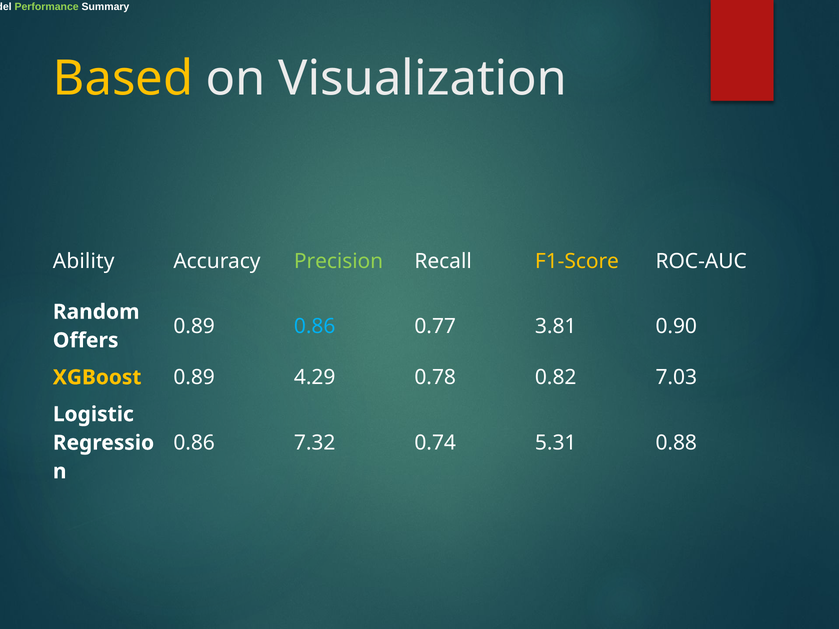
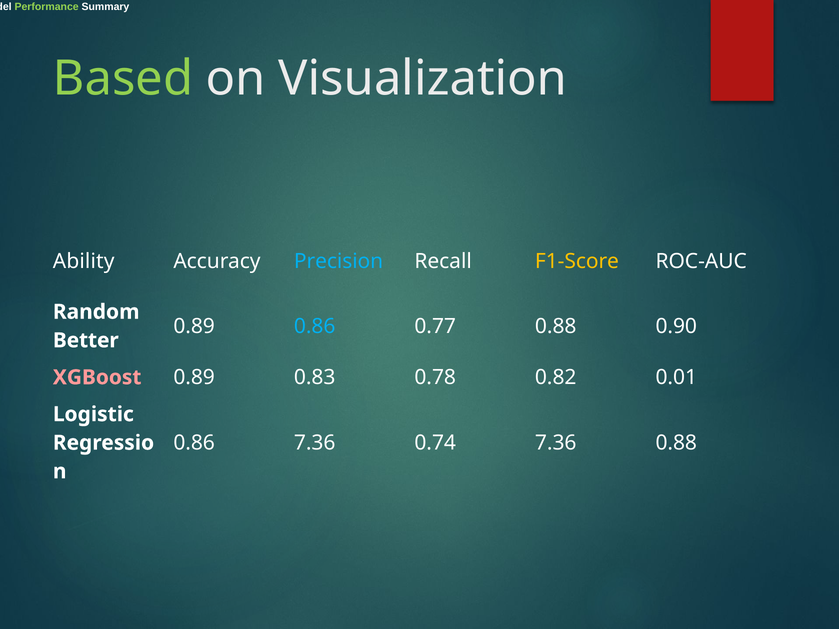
Based colour: yellow -> light green
Precision colour: light green -> light blue
0.77 3.81: 3.81 -> 0.88
Offers: Offers -> Better
XGBoost colour: yellow -> pink
4.29: 4.29 -> 0.83
7.03: 7.03 -> 0.01
0.86 7.32: 7.32 -> 7.36
0.74 5.31: 5.31 -> 7.36
